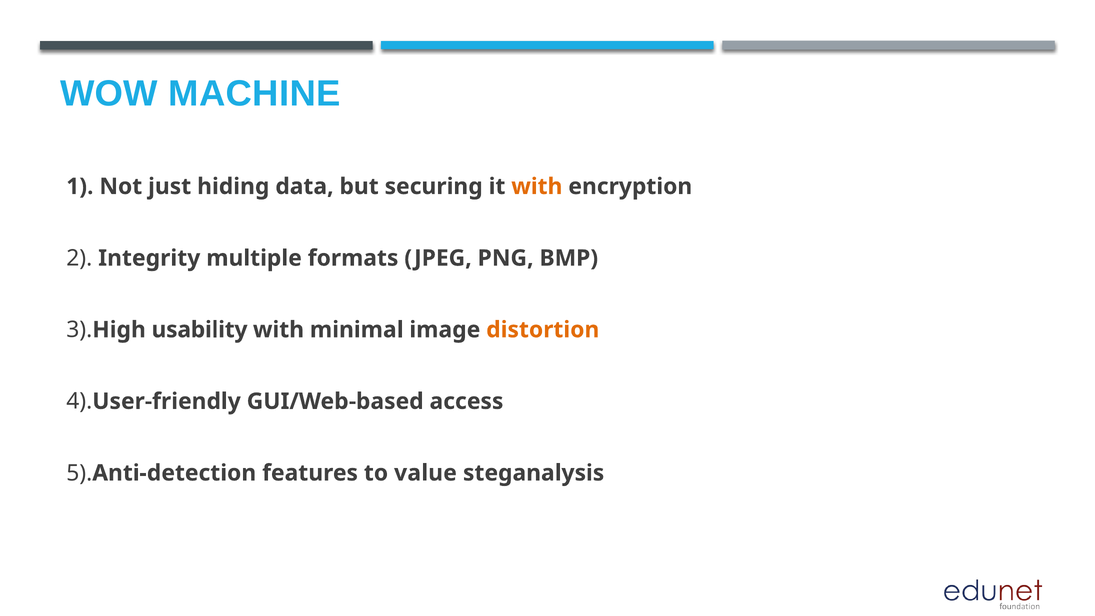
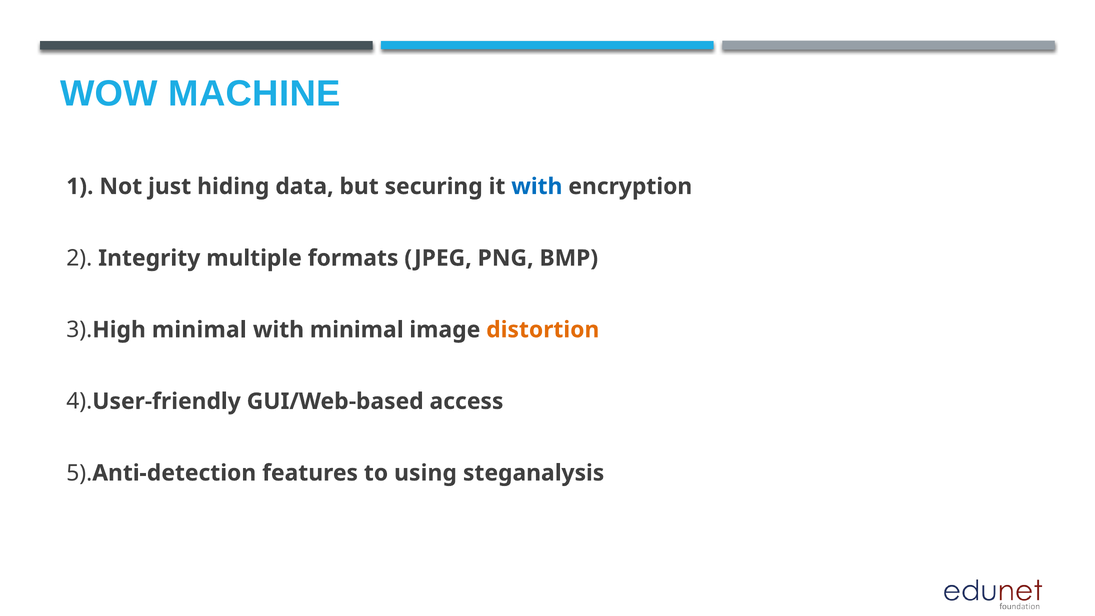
with at (537, 186) colour: orange -> blue
usability at (200, 330): usability -> minimal
value: value -> using
